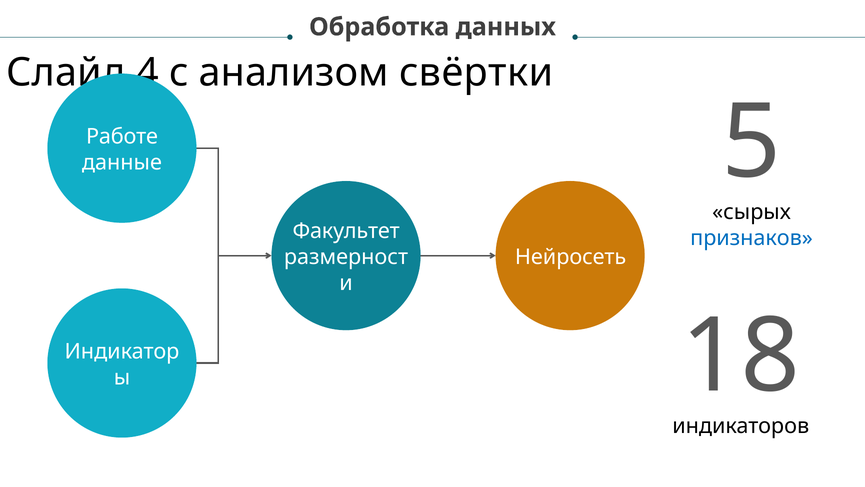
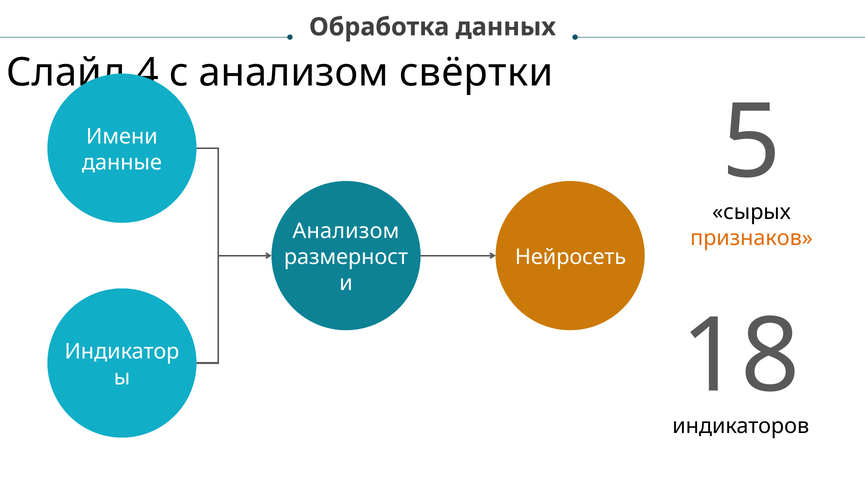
Работе: Работе -> Имени
Факультет at (346, 231): Факультет -> Анализом
признаков colour: blue -> orange
